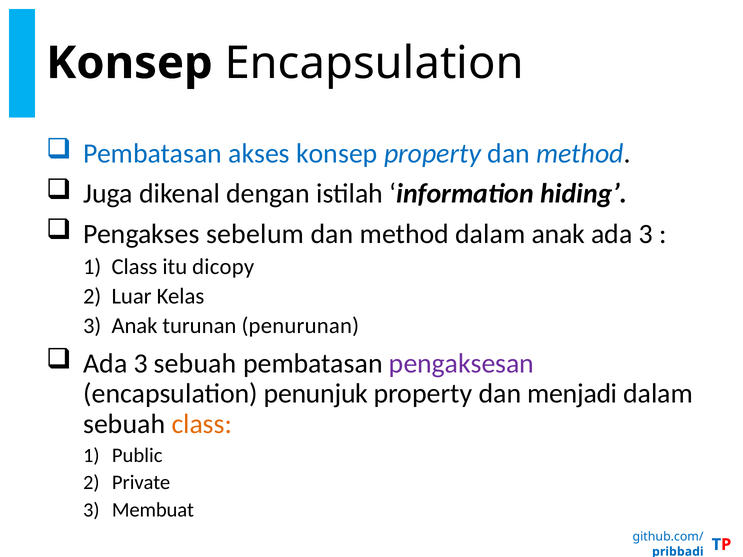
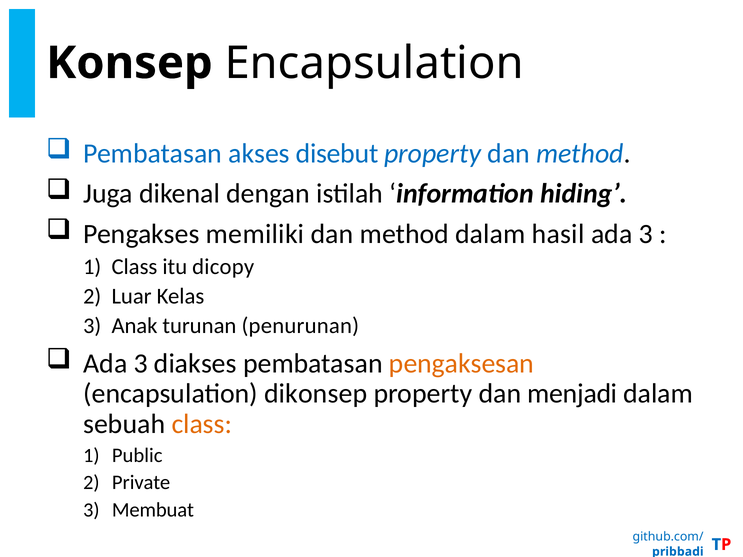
akses konsep: konsep -> disebut
sebelum: sebelum -> memiliki
dalam anak: anak -> hasil
3 sebuah: sebuah -> diakses
pengaksesan colour: purple -> orange
penunjuk: penunjuk -> dikonsep
